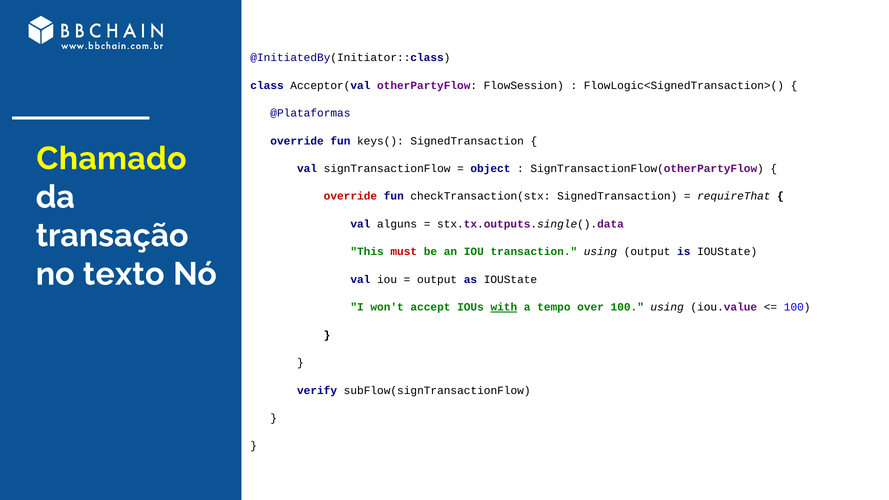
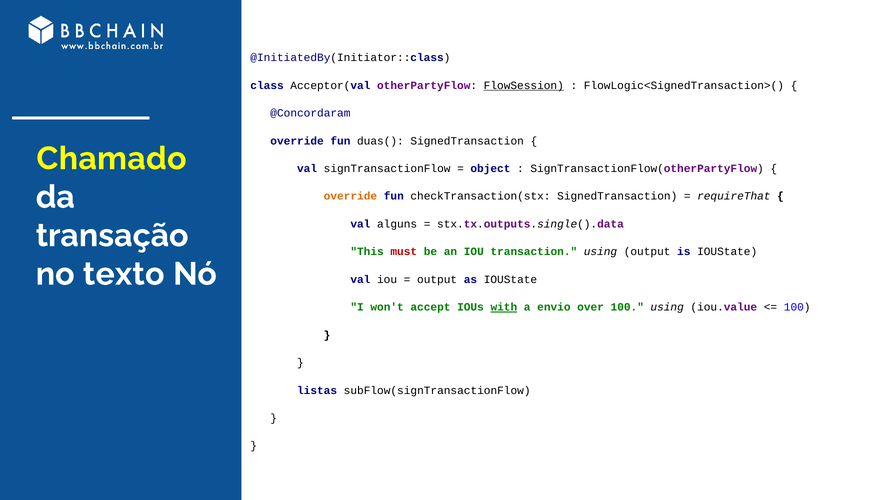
FlowSession underline: none -> present
@Plataformas: @Plataformas -> @Concordaram
keys(: keys( -> duas(
override at (350, 196) colour: red -> orange
tempo: tempo -> envio
verify: verify -> listas
